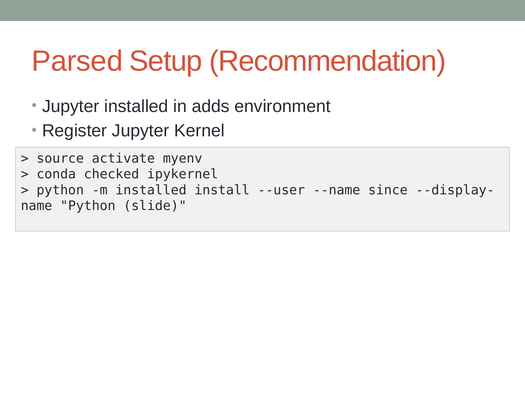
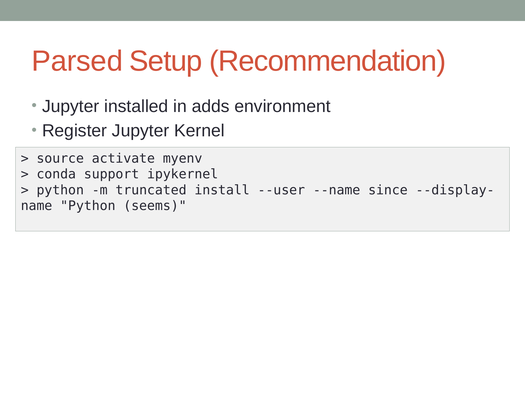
checked: checked -> support
m installed: installed -> truncated
slide: slide -> seems
